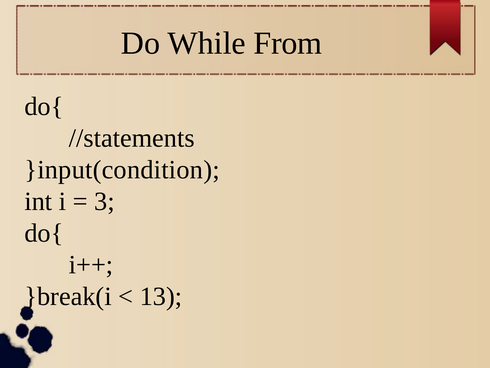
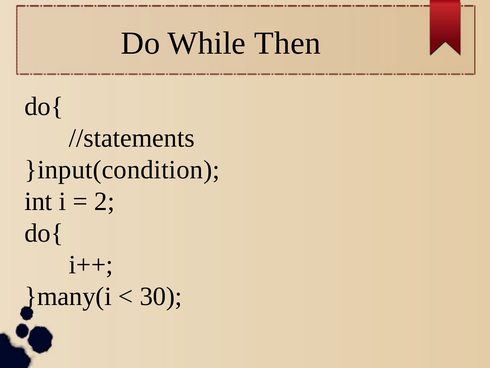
From: From -> Then
3: 3 -> 2
}break(i: }break(i -> }many(i
13: 13 -> 30
